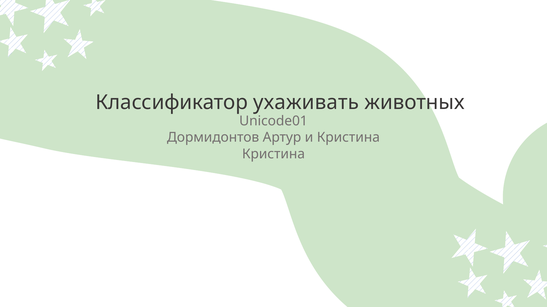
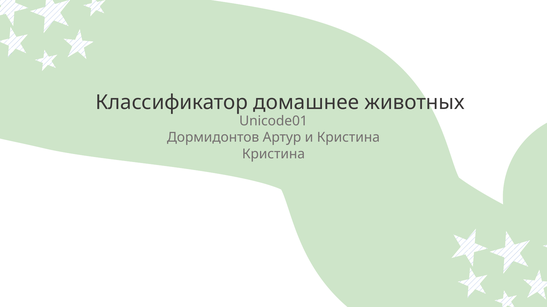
ухаживать: ухаживать -> домашнее
